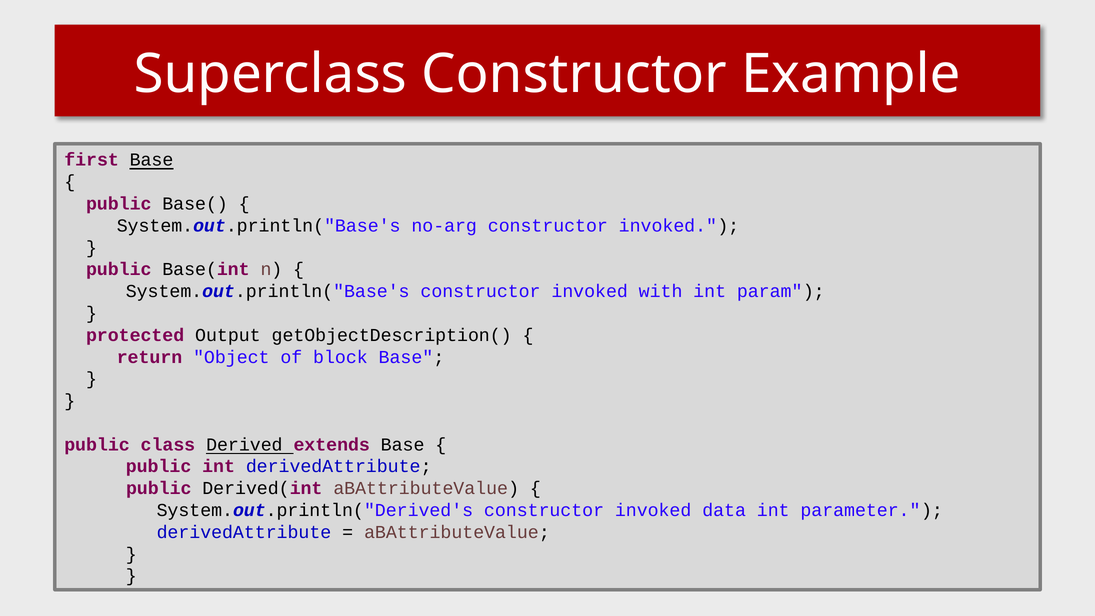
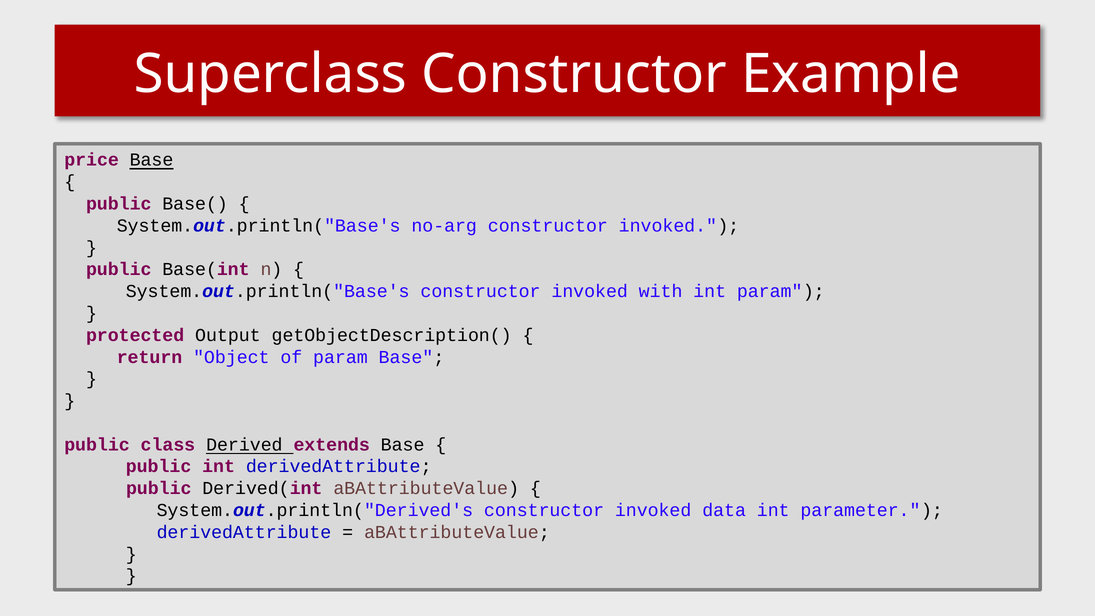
first: first -> price
of block: block -> param
